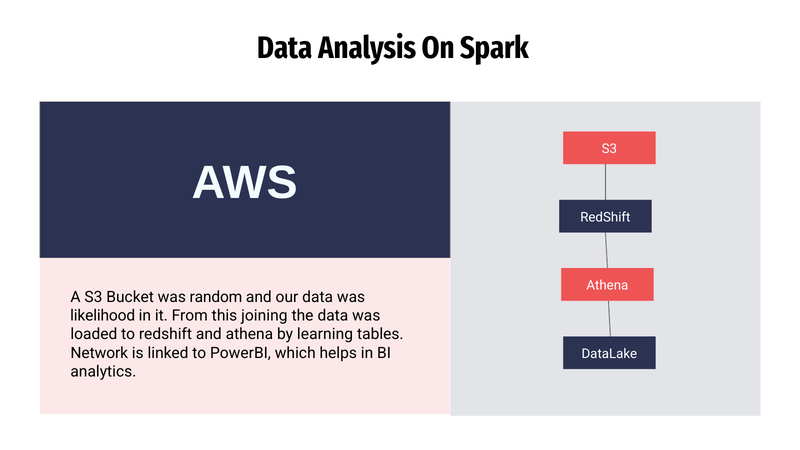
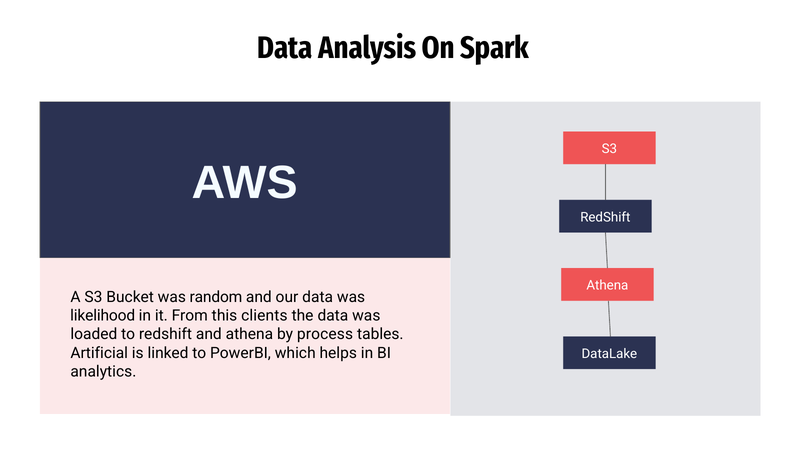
joining: joining -> clients
learning: learning -> process
Network: Network -> Artificial
